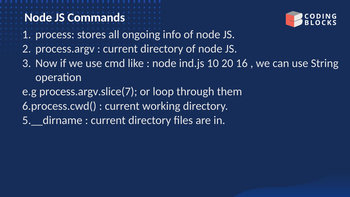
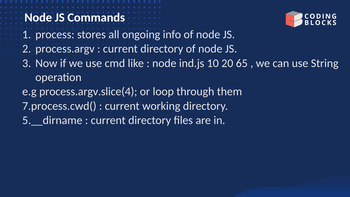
16: 16 -> 65
process.argv.slice(7: process.argv.slice(7 -> process.argv.slice(4
6.process.cwd(: 6.process.cwd( -> 7.process.cwd(
